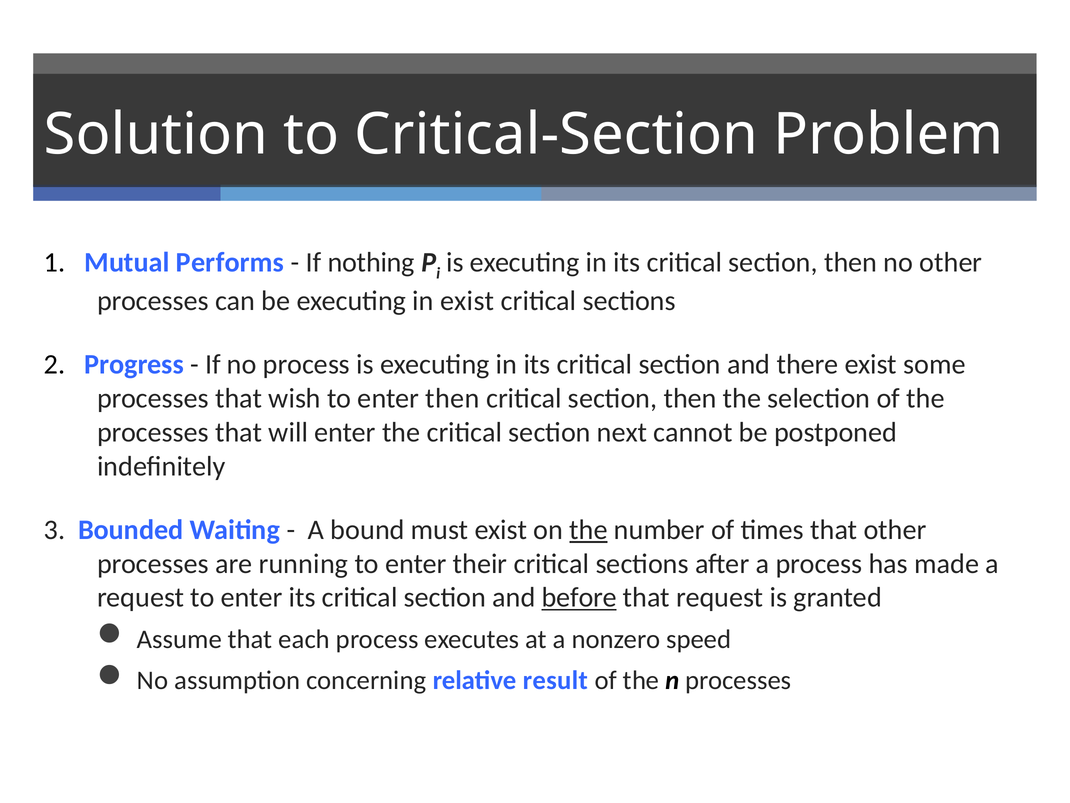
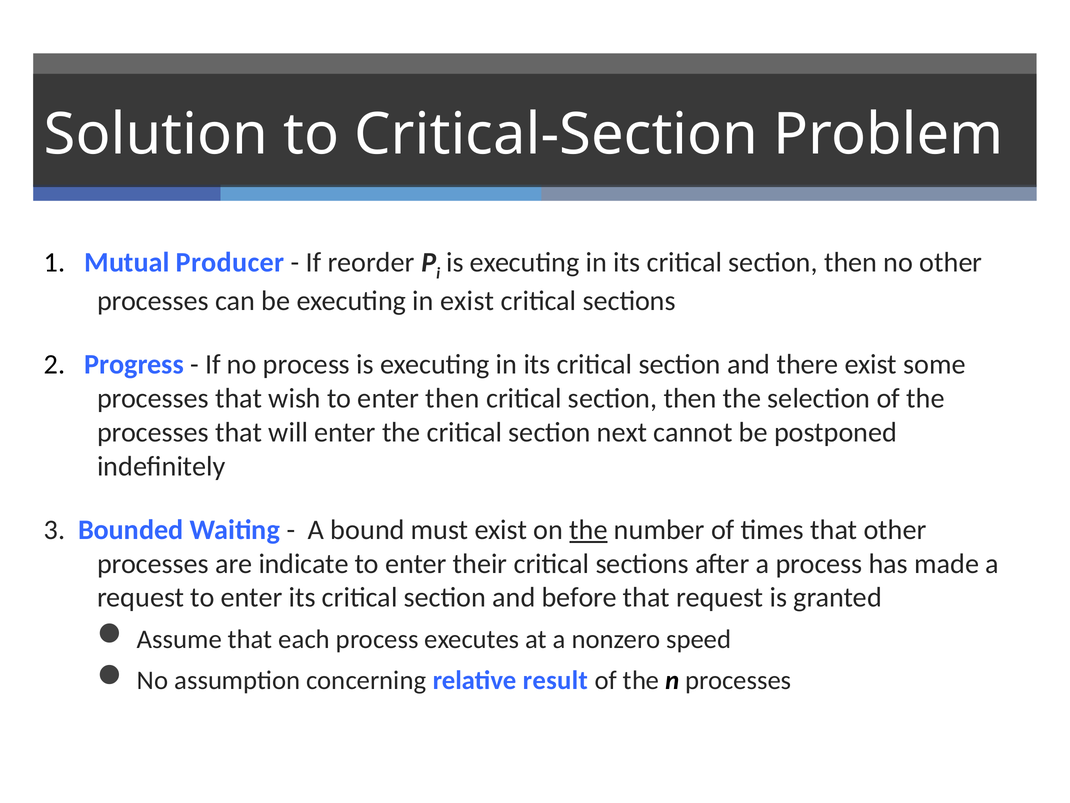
Performs: Performs -> Producer
nothing: nothing -> reorder
running: running -> indicate
before underline: present -> none
